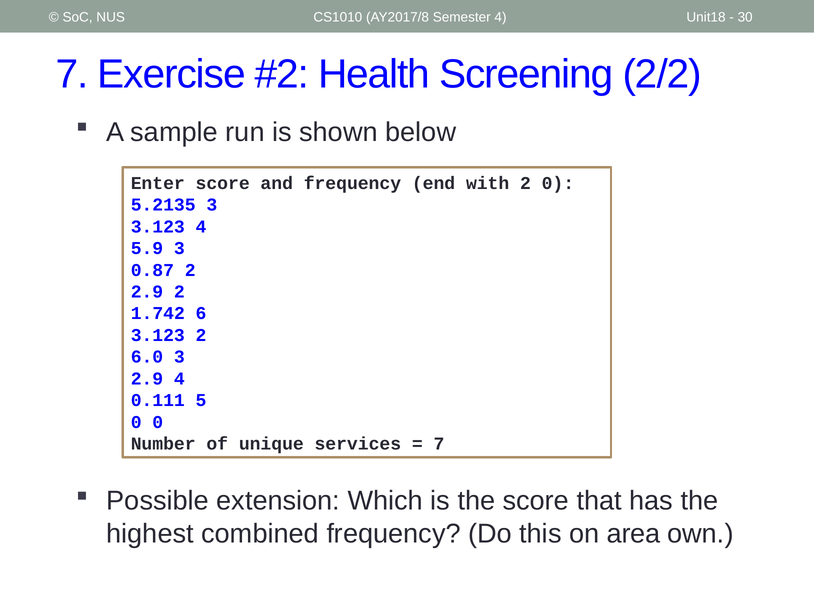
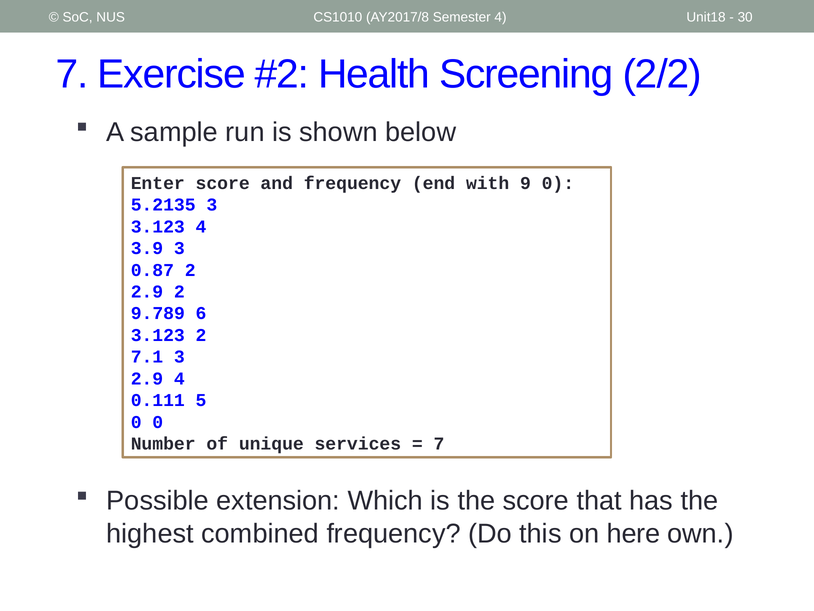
with 2: 2 -> 9
5.9: 5.9 -> 3.9
1.742: 1.742 -> 9.789
6.0: 6.0 -> 7.1
area: area -> here
